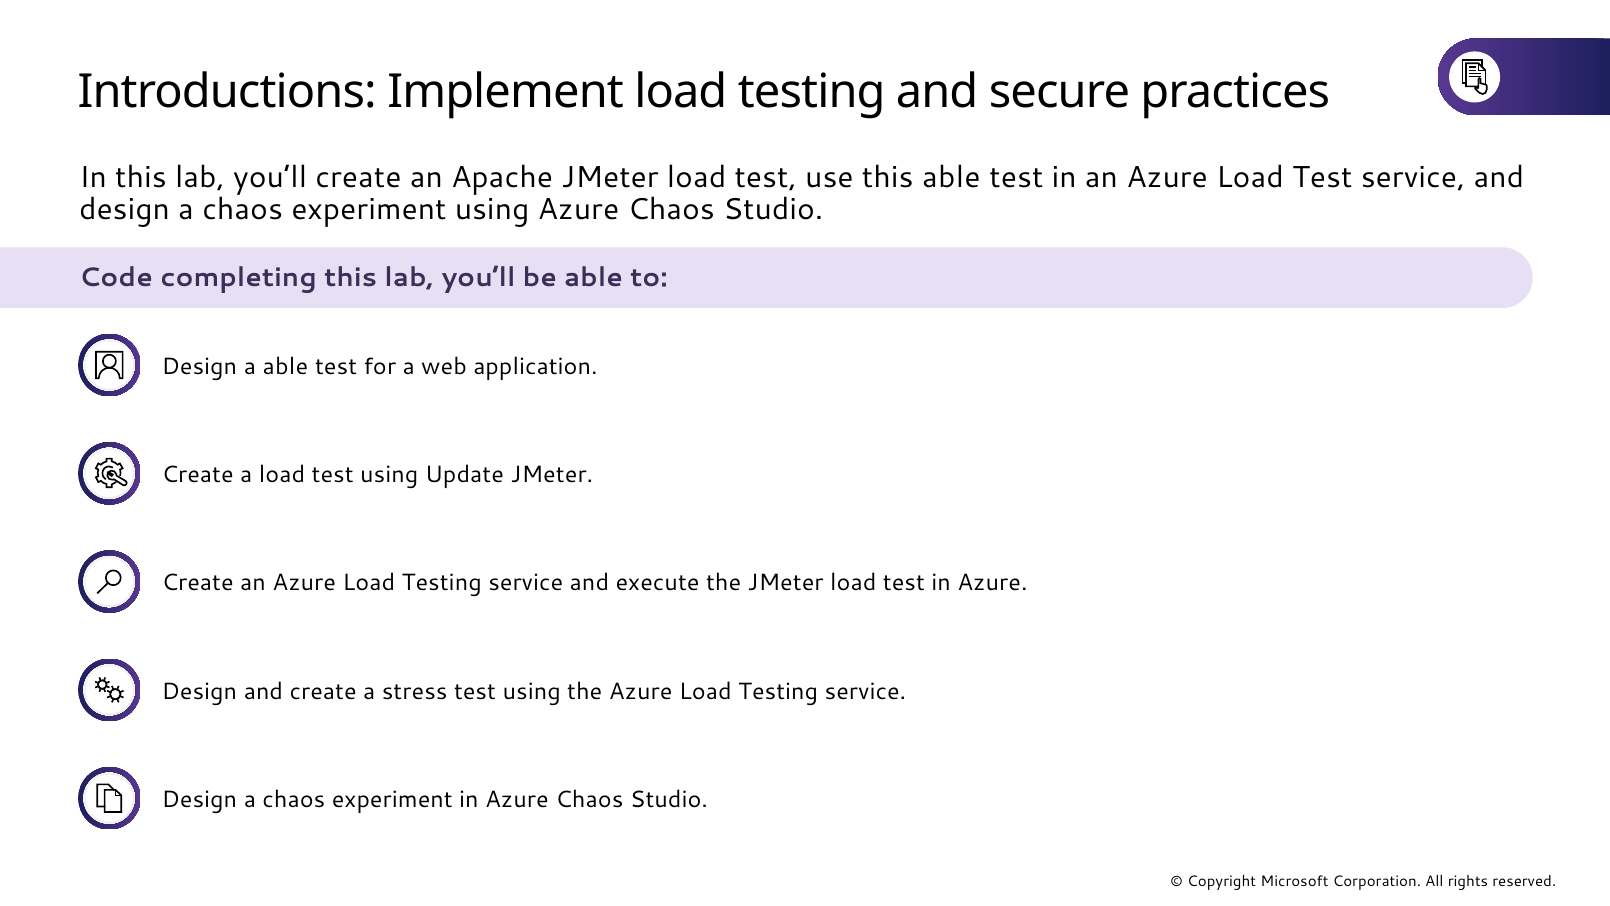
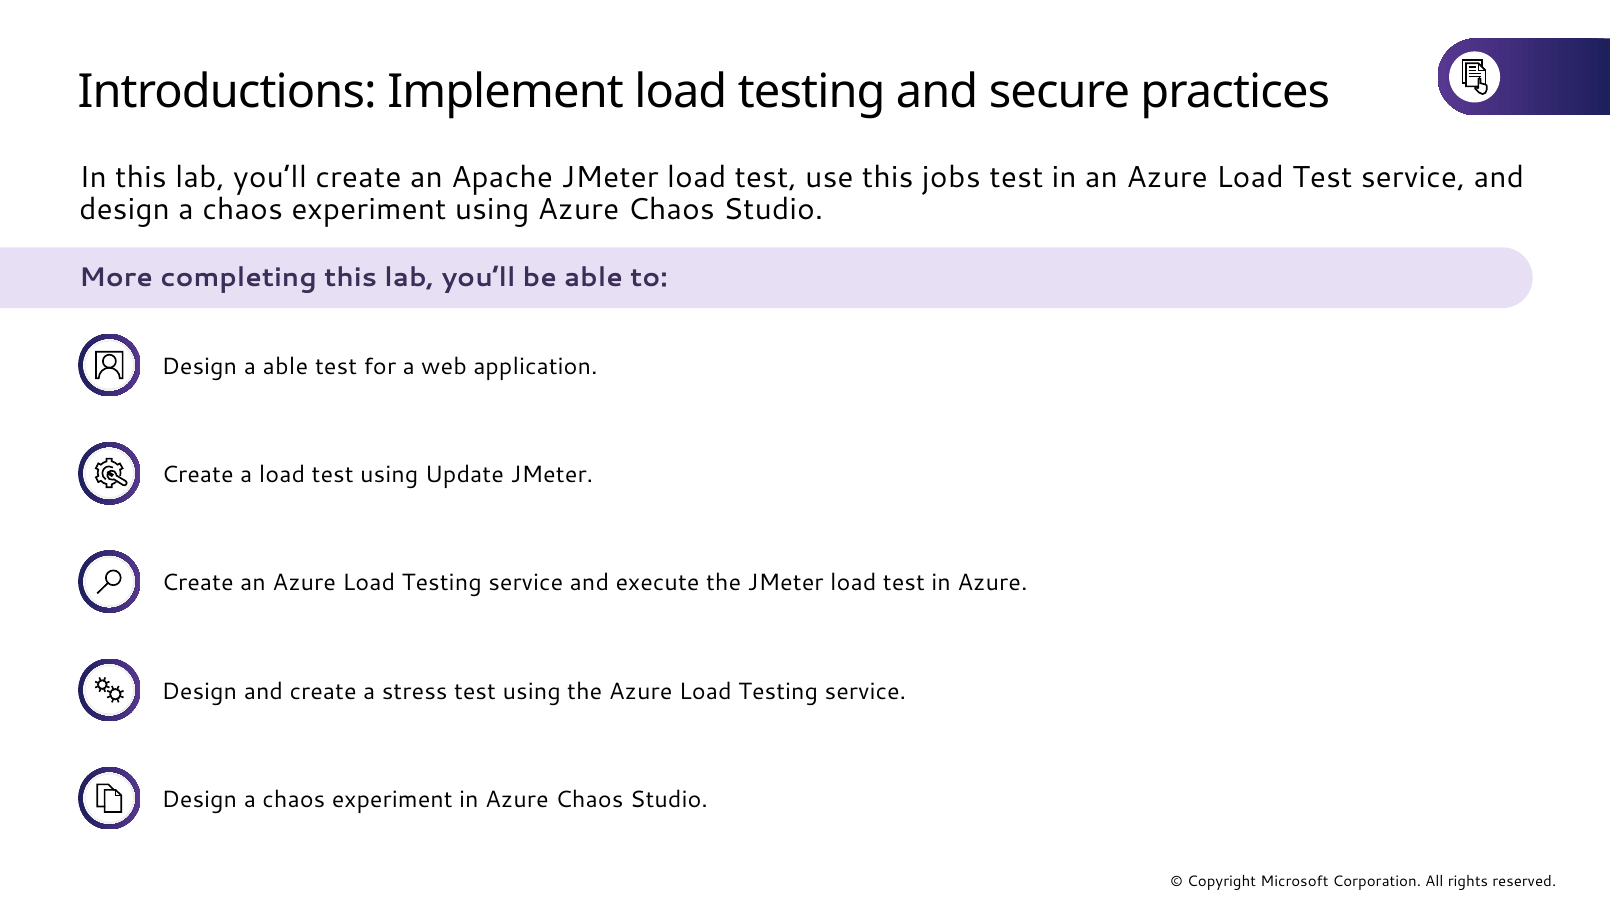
this able: able -> jobs
Code: Code -> More
